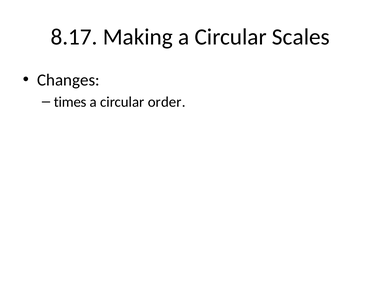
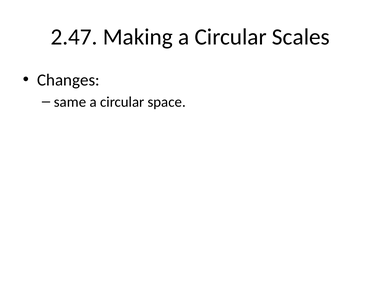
8.17: 8.17 -> 2.47
times: times -> same
order: order -> space
